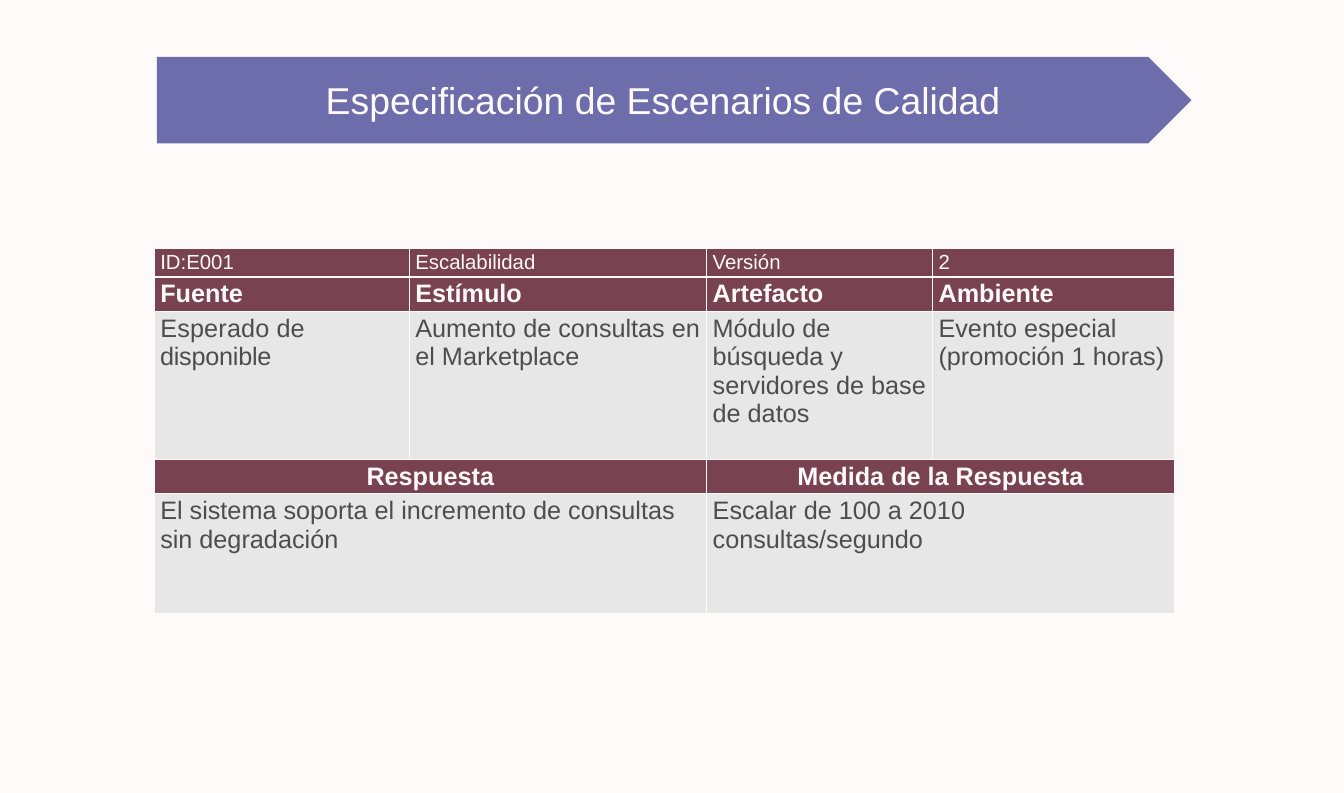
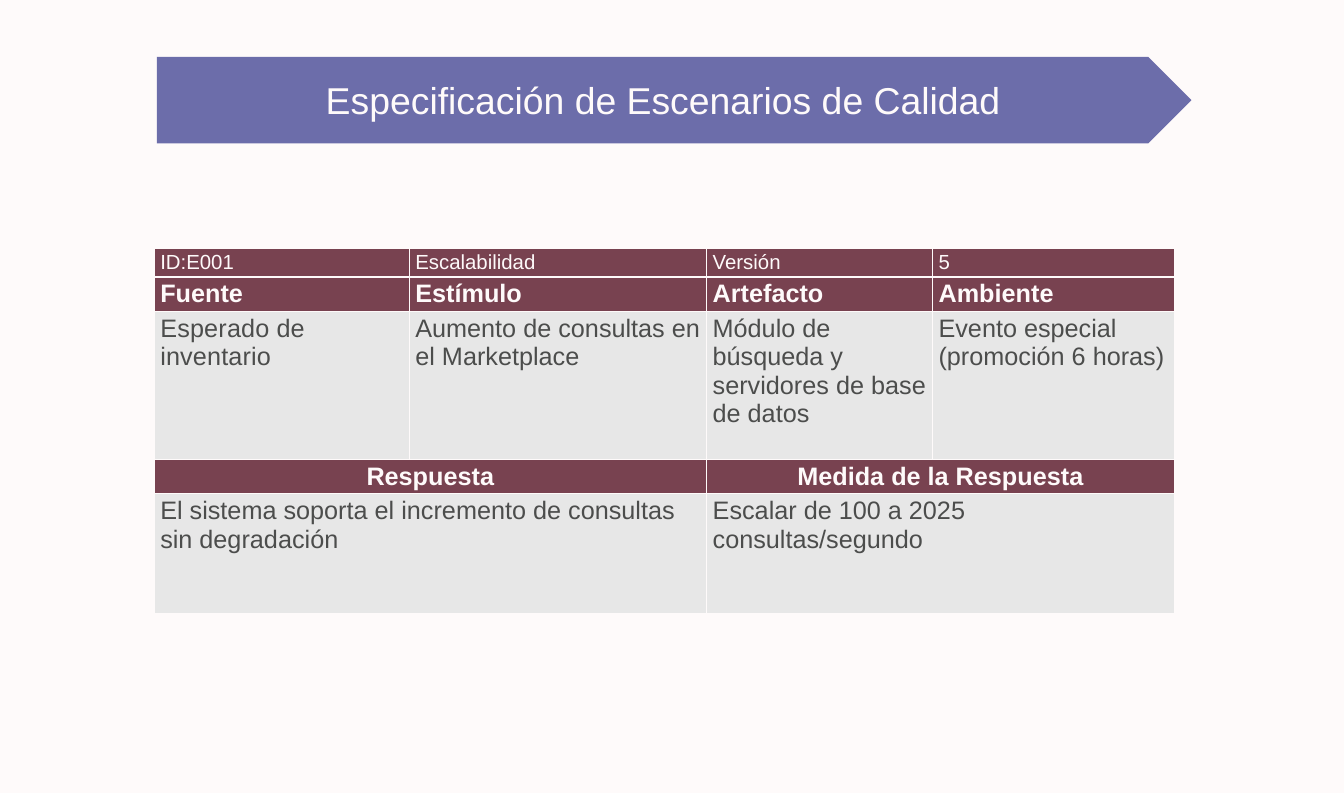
2: 2 -> 5
disponible: disponible -> inventario
1: 1 -> 6
2010: 2010 -> 2025
